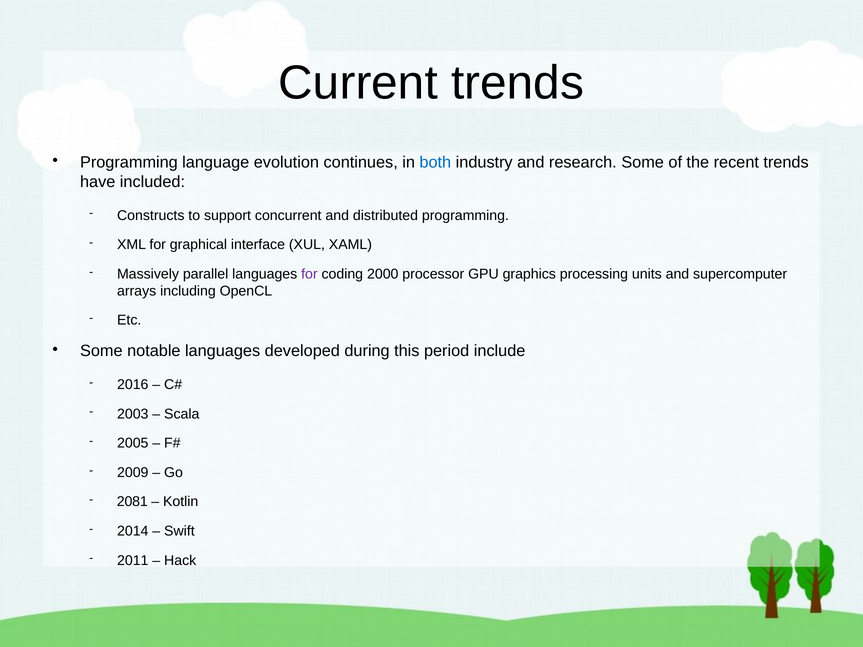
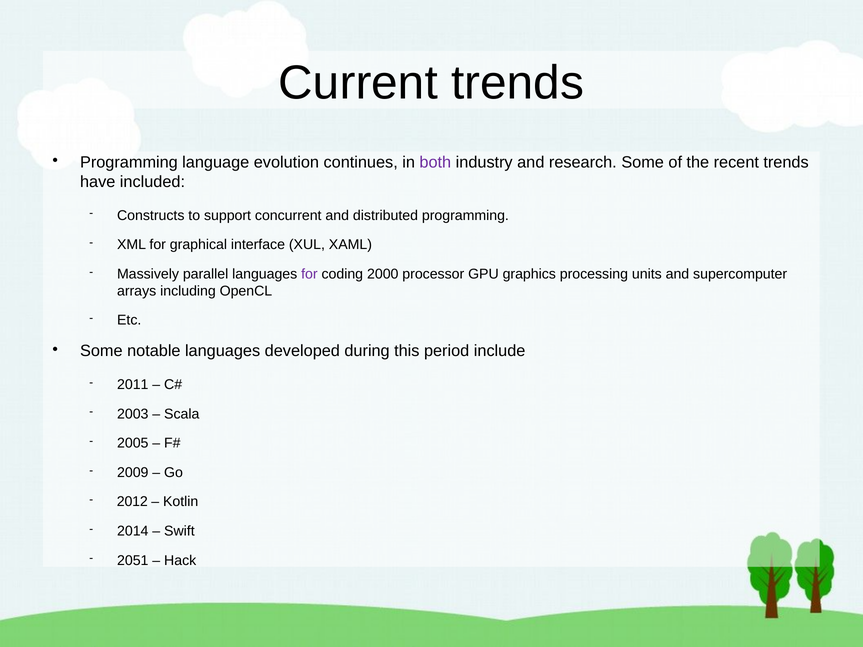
both colour: blue -> purple
2016: 2016 -> 2011
2081: 2081 -> 2012
2011: 2011 -> 2051
